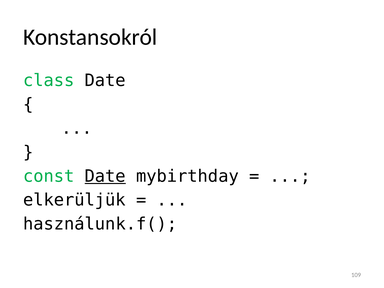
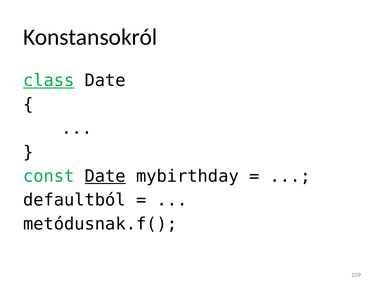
class underline: none -> present
elkerüljük: elkerüljük -> defaultból
használunk.f(: használunk.f( -> metódusnak.f(
